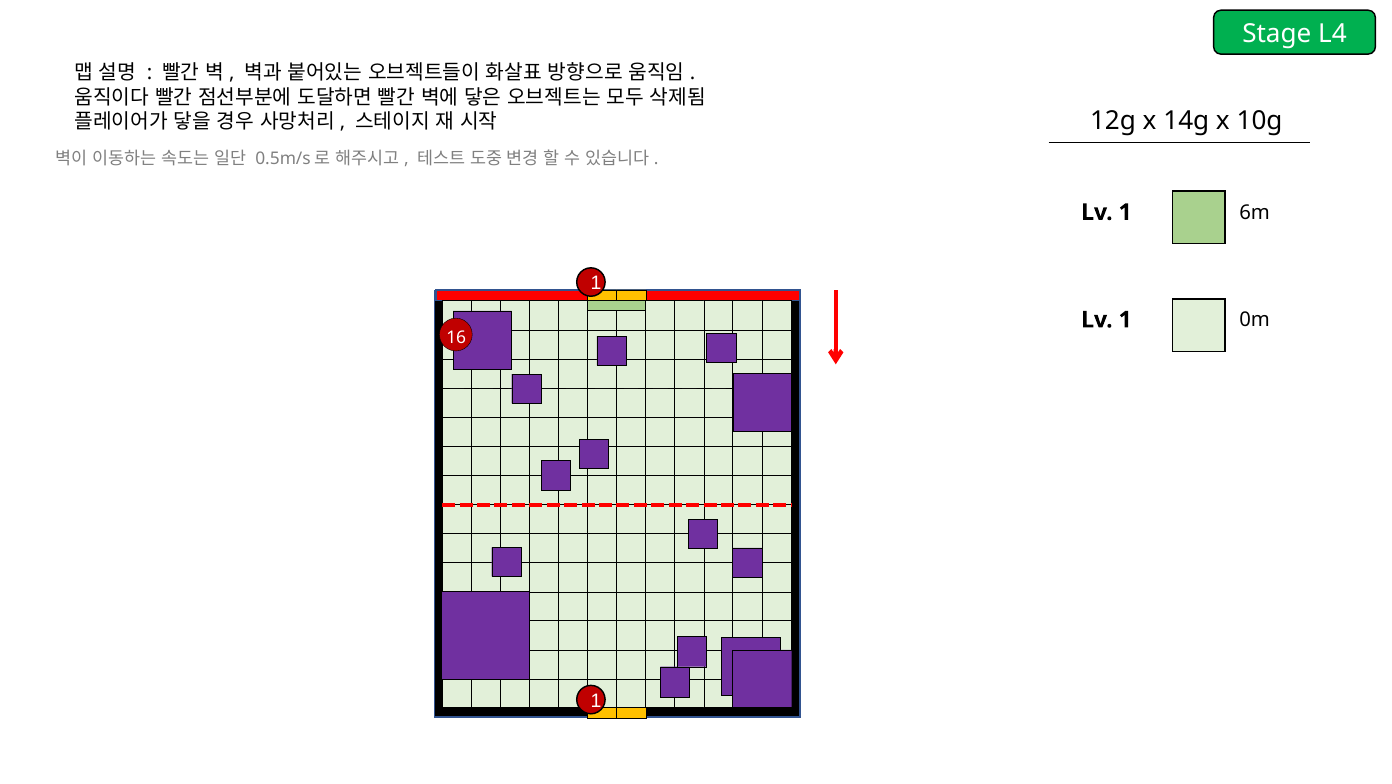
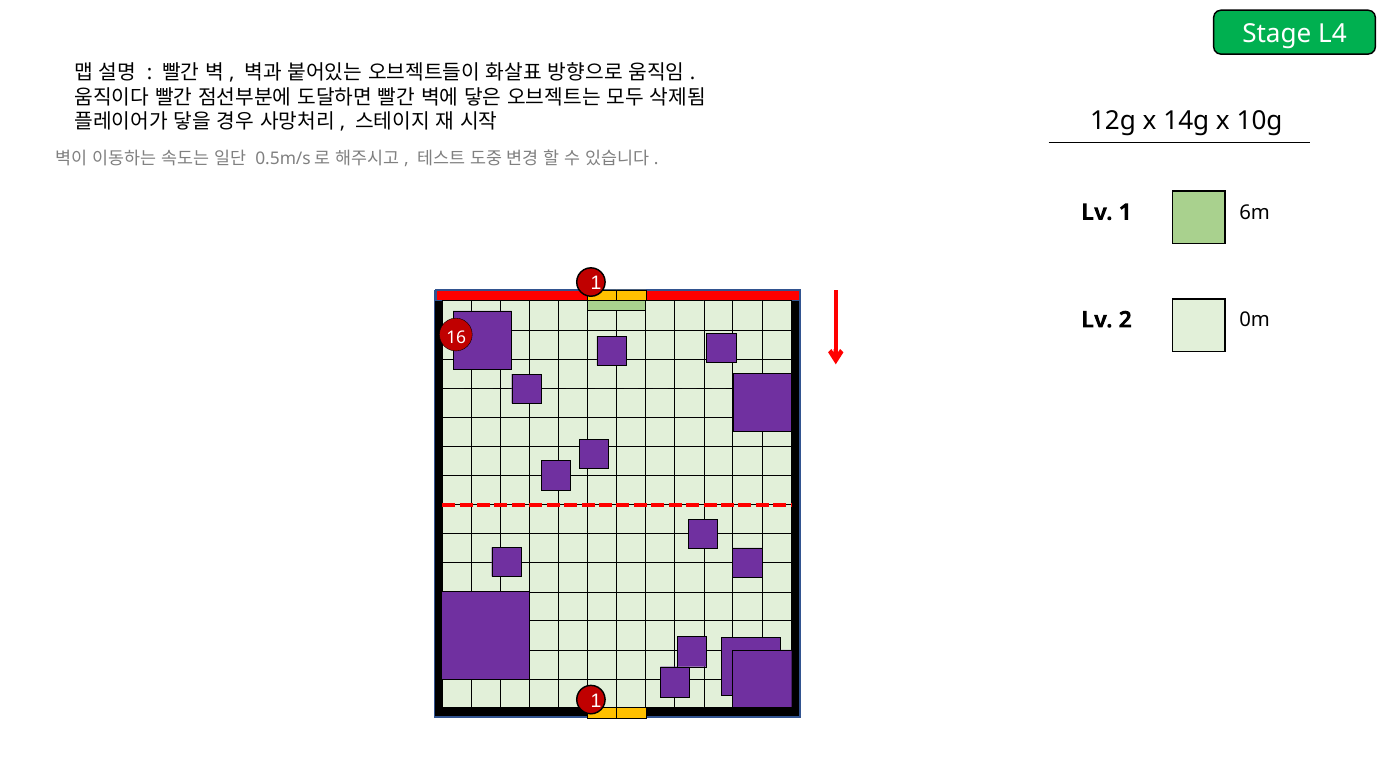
1 at (1125, 320): 1 -> 2
